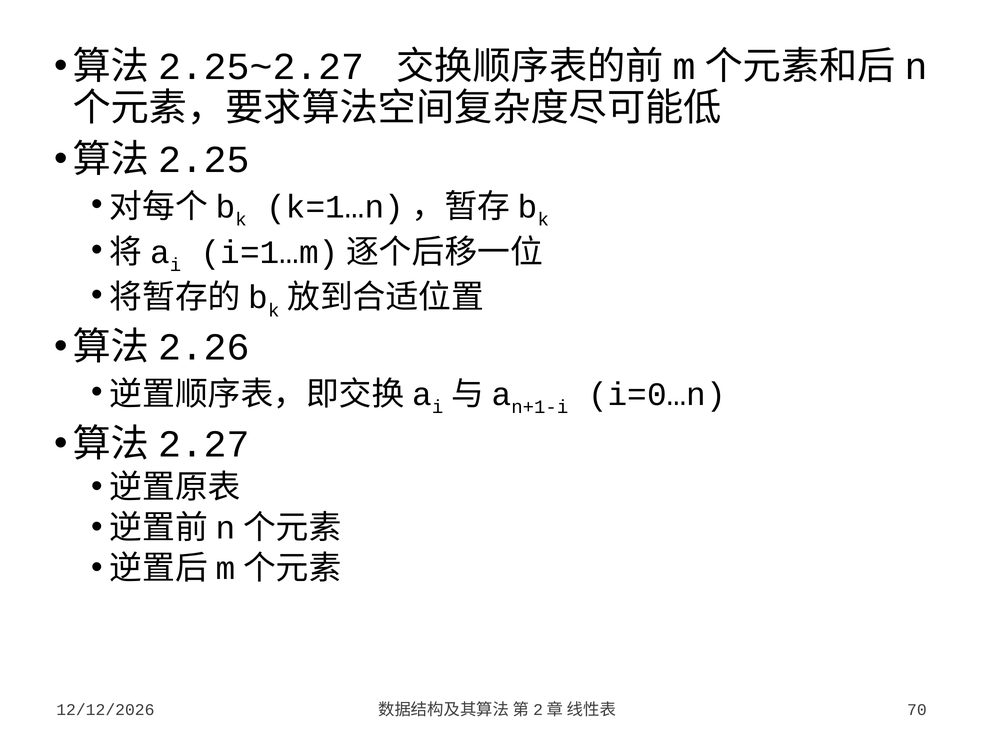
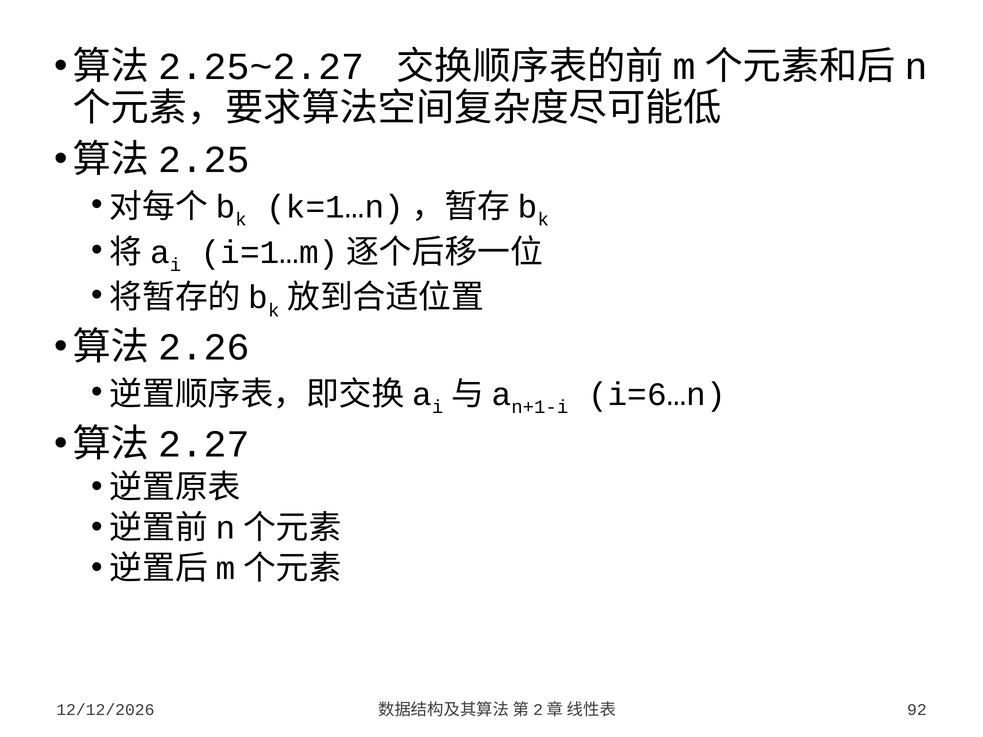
i=0…n: i=0…n -> i=6…n
70: 70 -> 92
